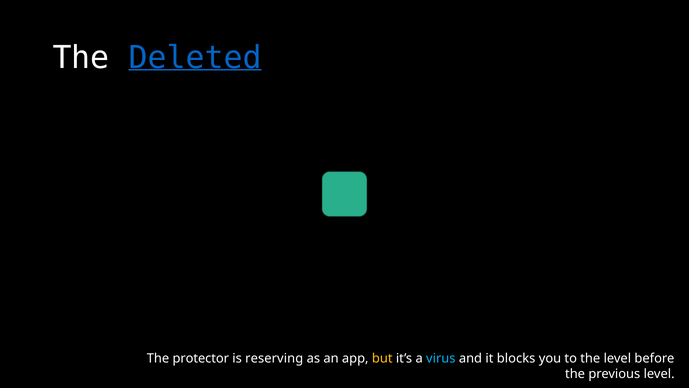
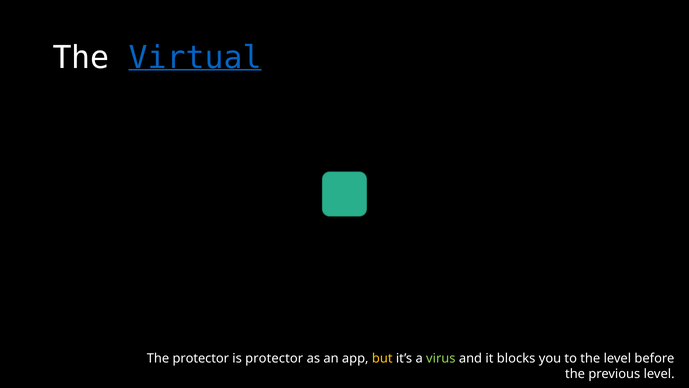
Deleted: Deleted -> Virtual
is reserving: reserving -> protector
virus colour: light blue -> light green
